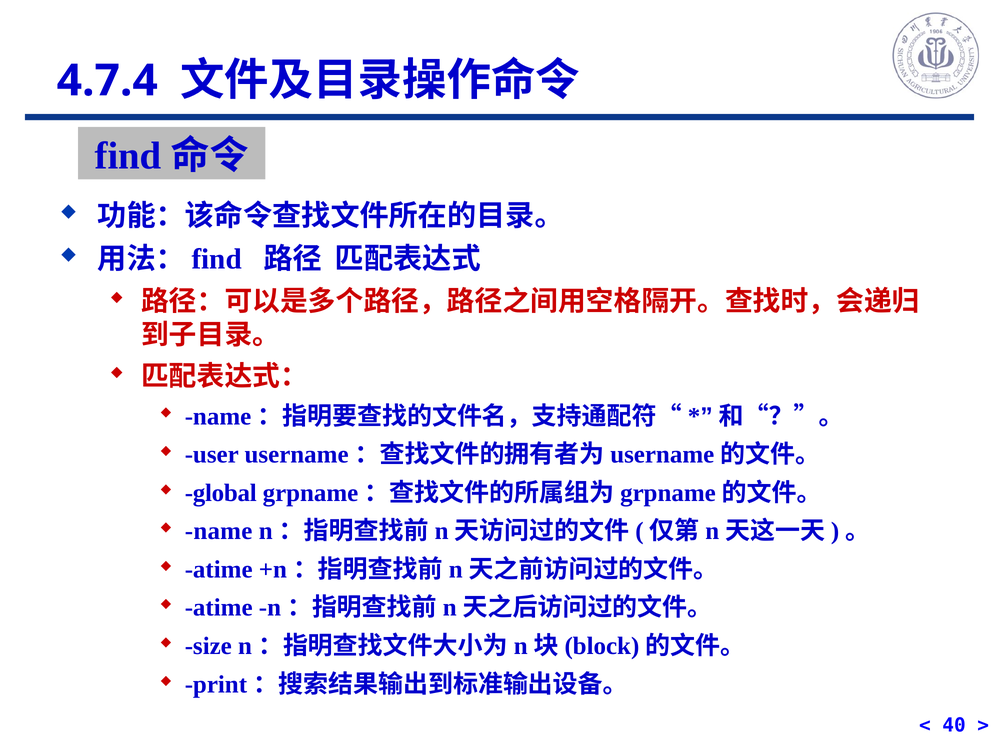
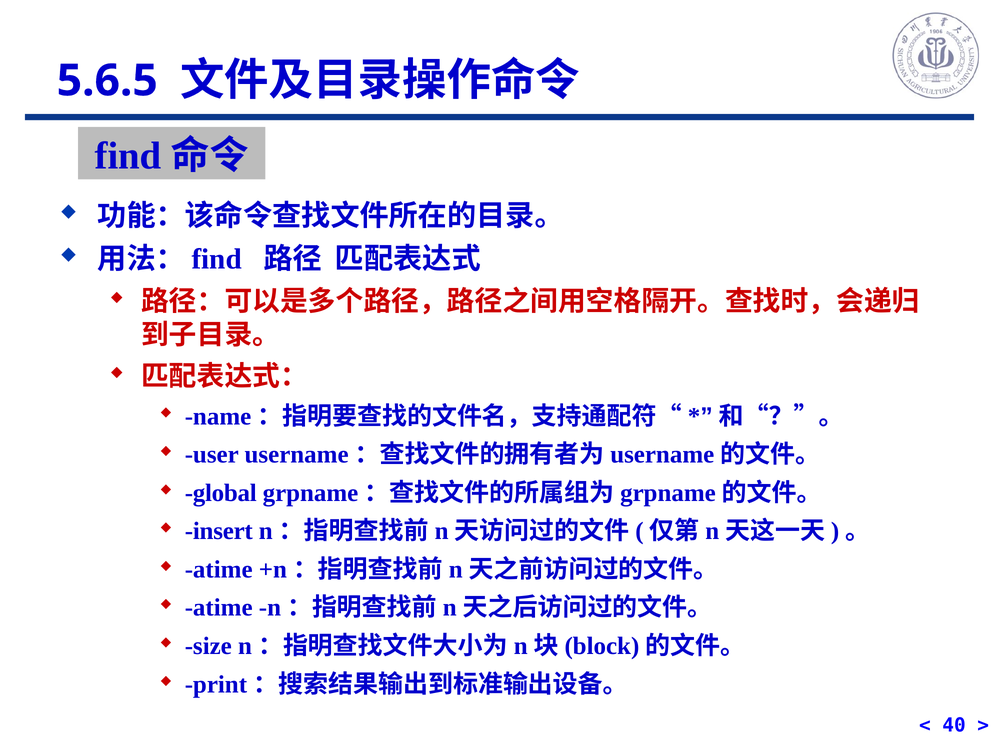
4.7.4: 4.7.4 -> 5.6.5
name: name -> insert
